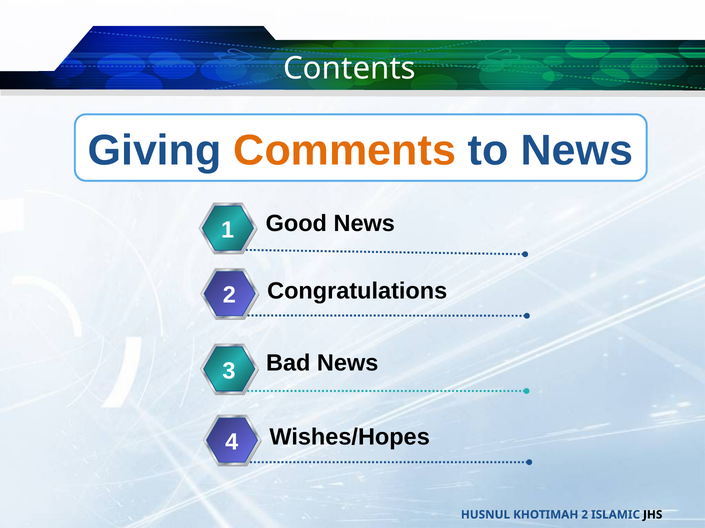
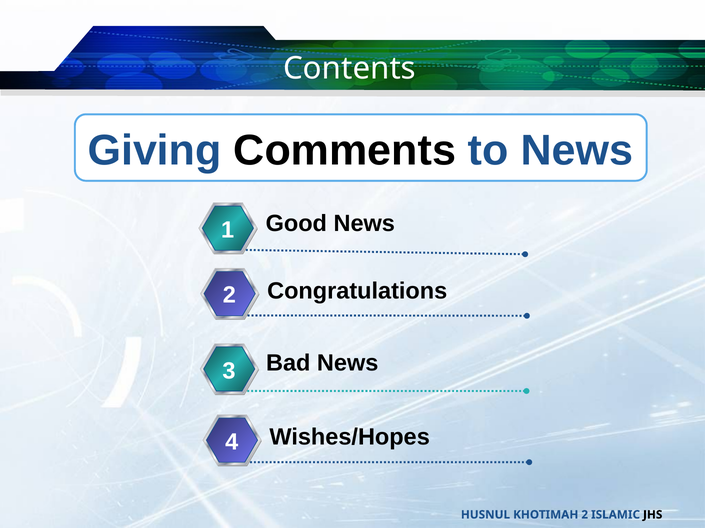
Comments colour: orange -> black
